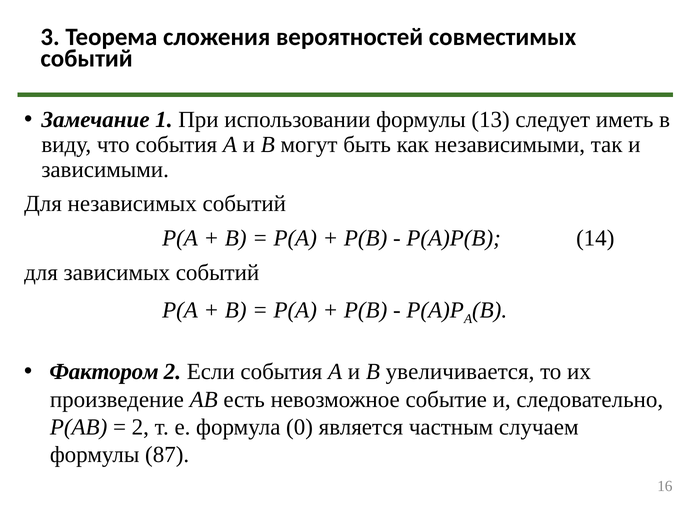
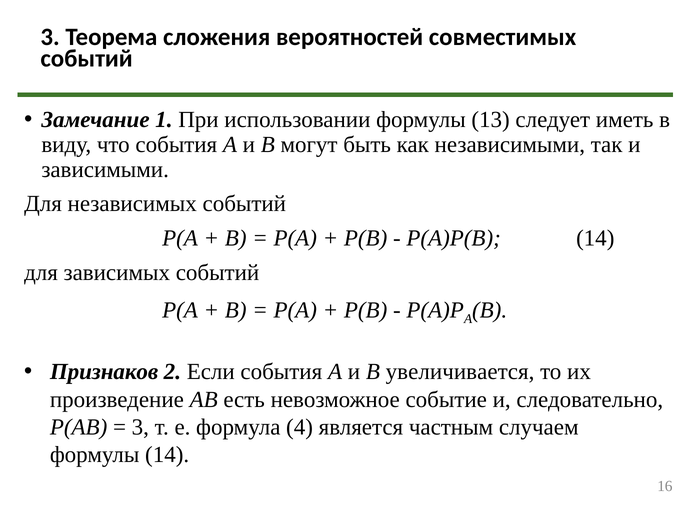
Фактором: Фактором -> Признаков
2 at (140, 427): 2 -> 3
0: 0 -> 4
формулы 87: 87 -> 14
